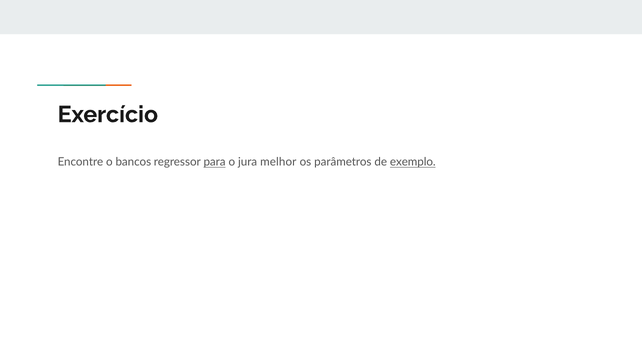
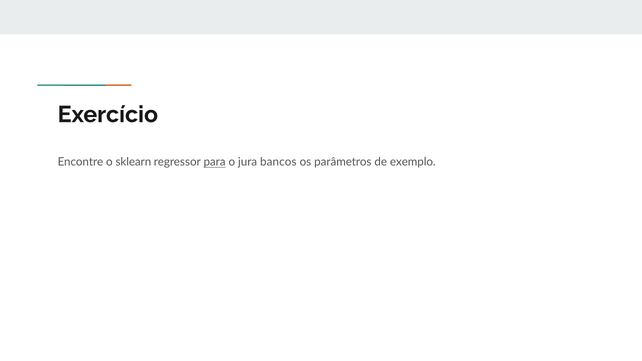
bancos: bancos -> sklearn
melhor: melhor -> bancos
exemplo underline: present -> none
